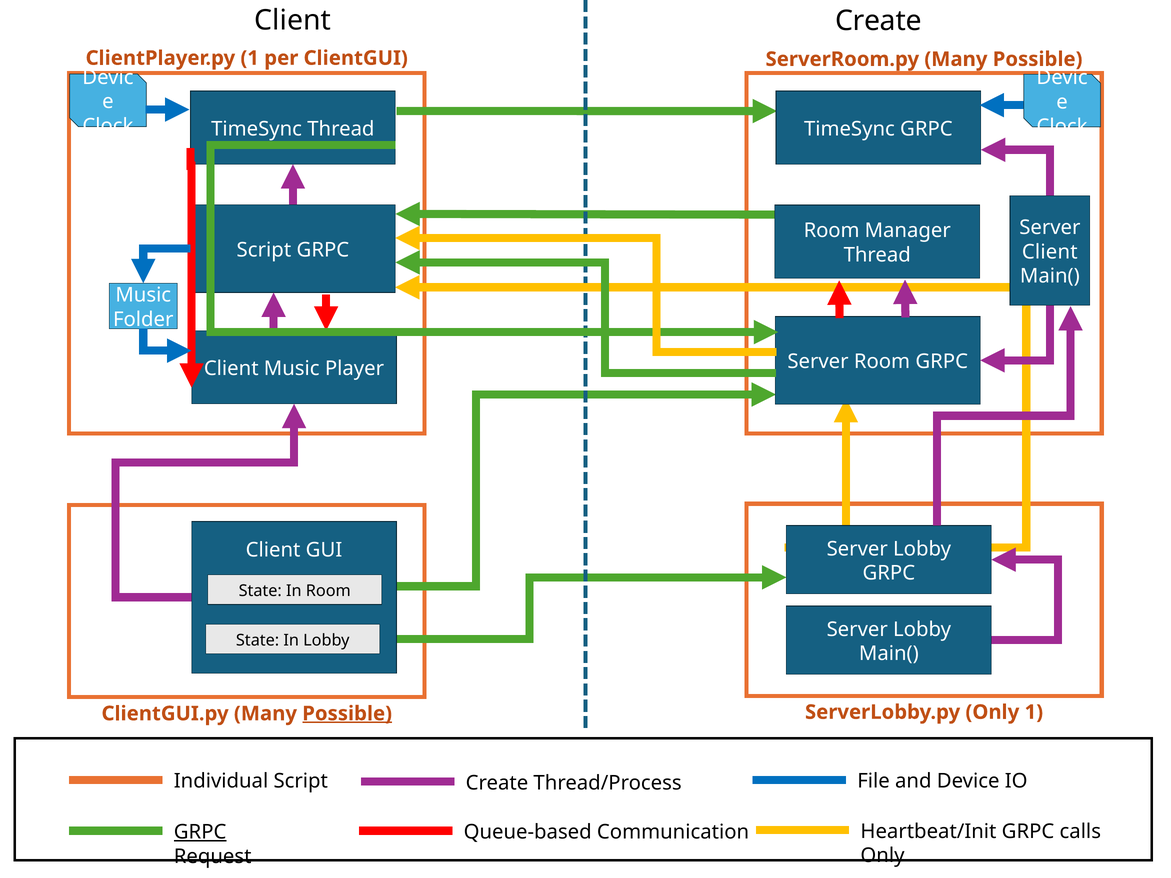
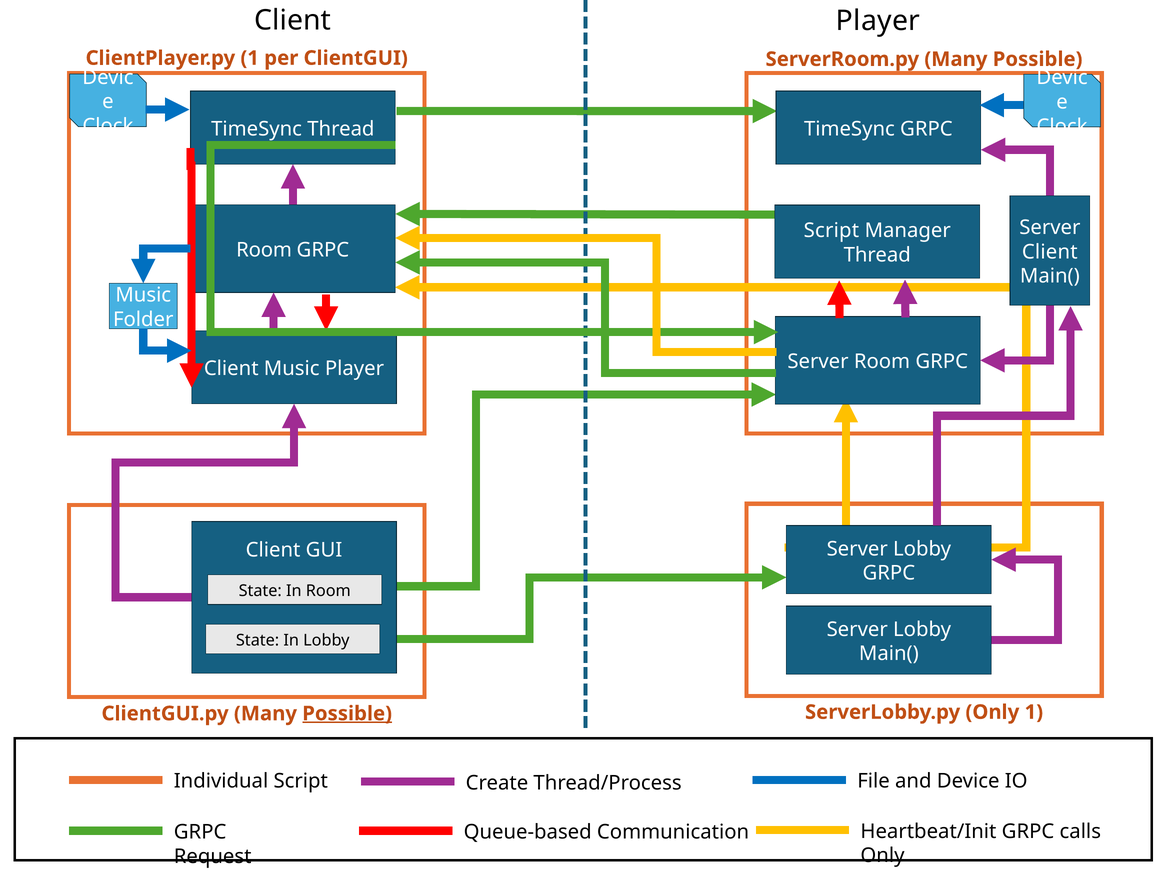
Client Create: Create -> Player
Room at (832, 231): Room -> Script
Script at (264, 250): Script -> Room
GRPC at (200, 832) underline: present -> none
